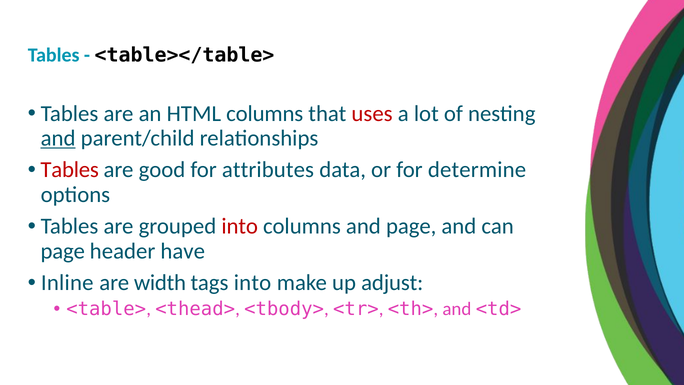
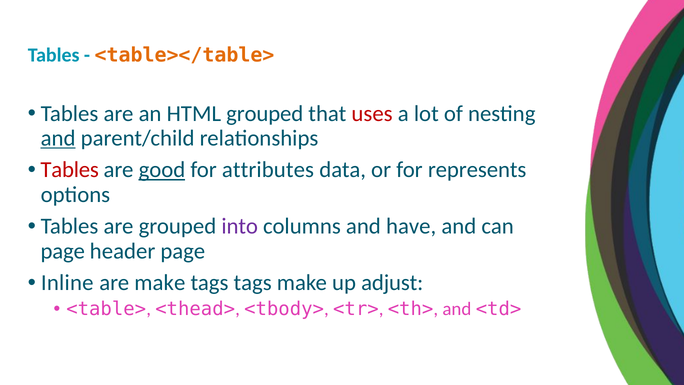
<table></table> colour: black -> orange
HTML columns: columns -> grouped
good underline: none -> present
determine: determine -> represents
into at (240, 226) colour: red -> purple
and page: page -> have
header have: have -> page
are width: width -> make
tags into: into -> tags
